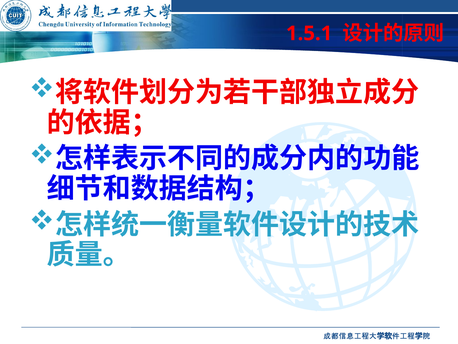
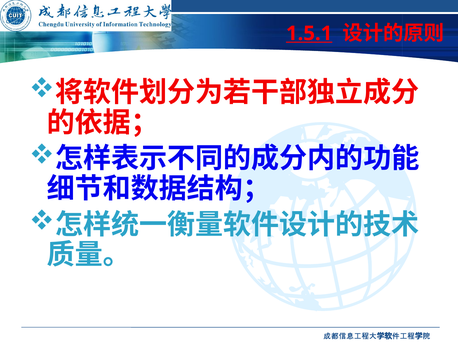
1.5.1 underline: none -> present
